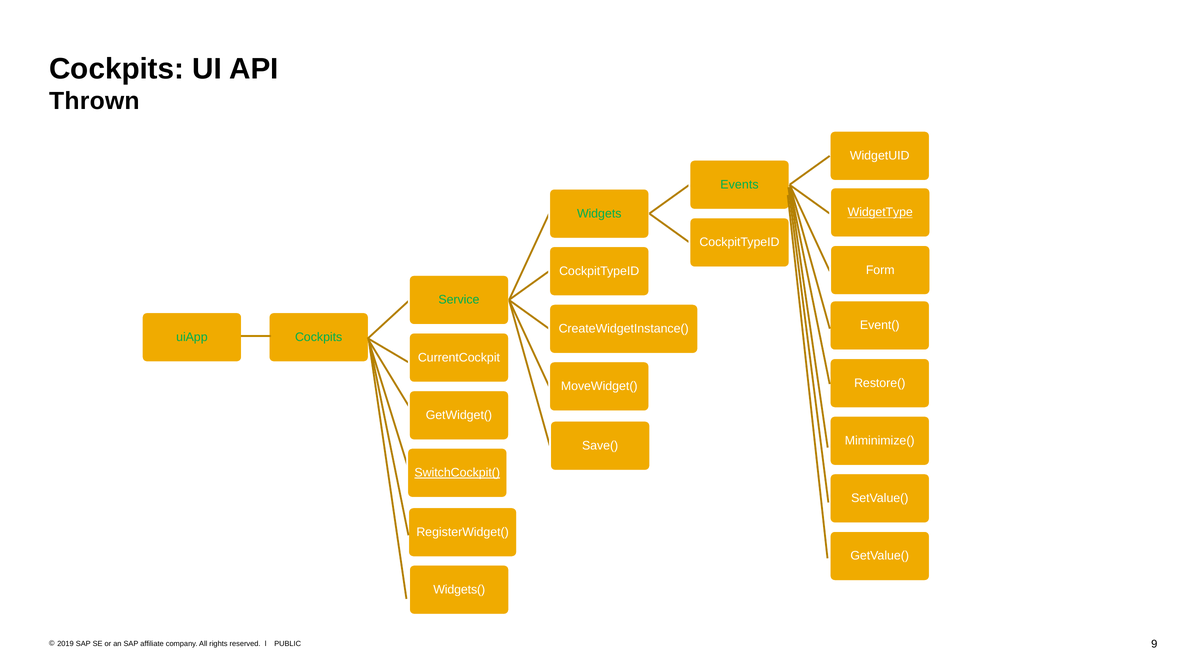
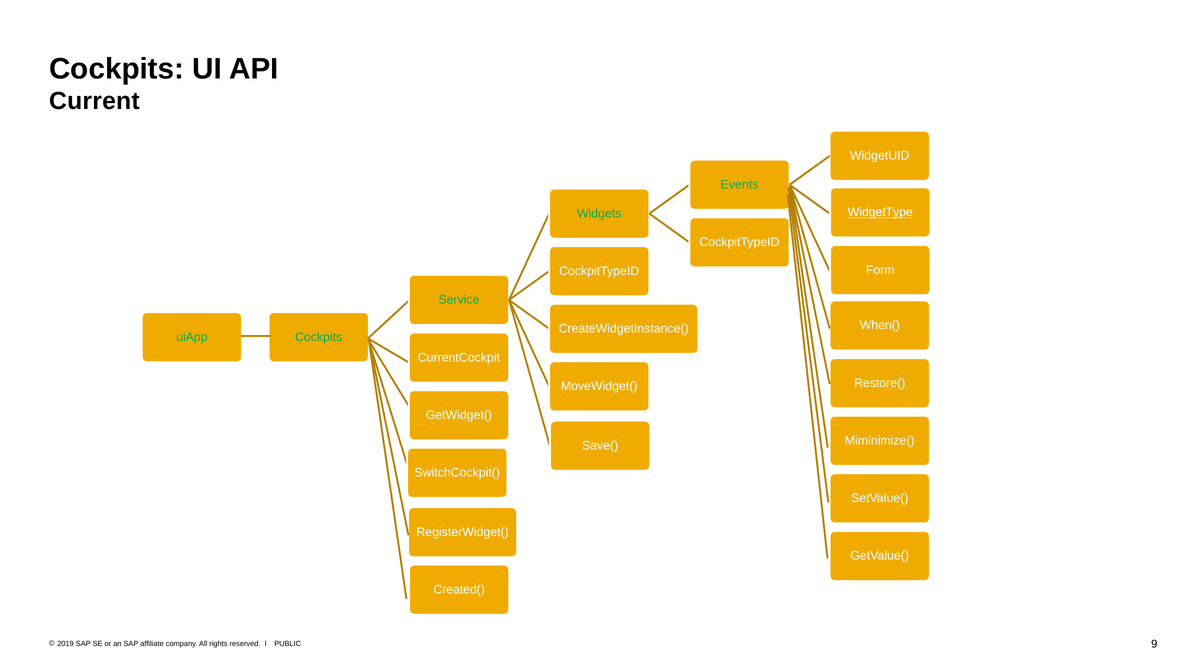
Thrown: Thrown -> Current
Event(: Event( -> When(
SwitchCockpit( underline: present -> none
Widgets(: Widgets( -> Created(
